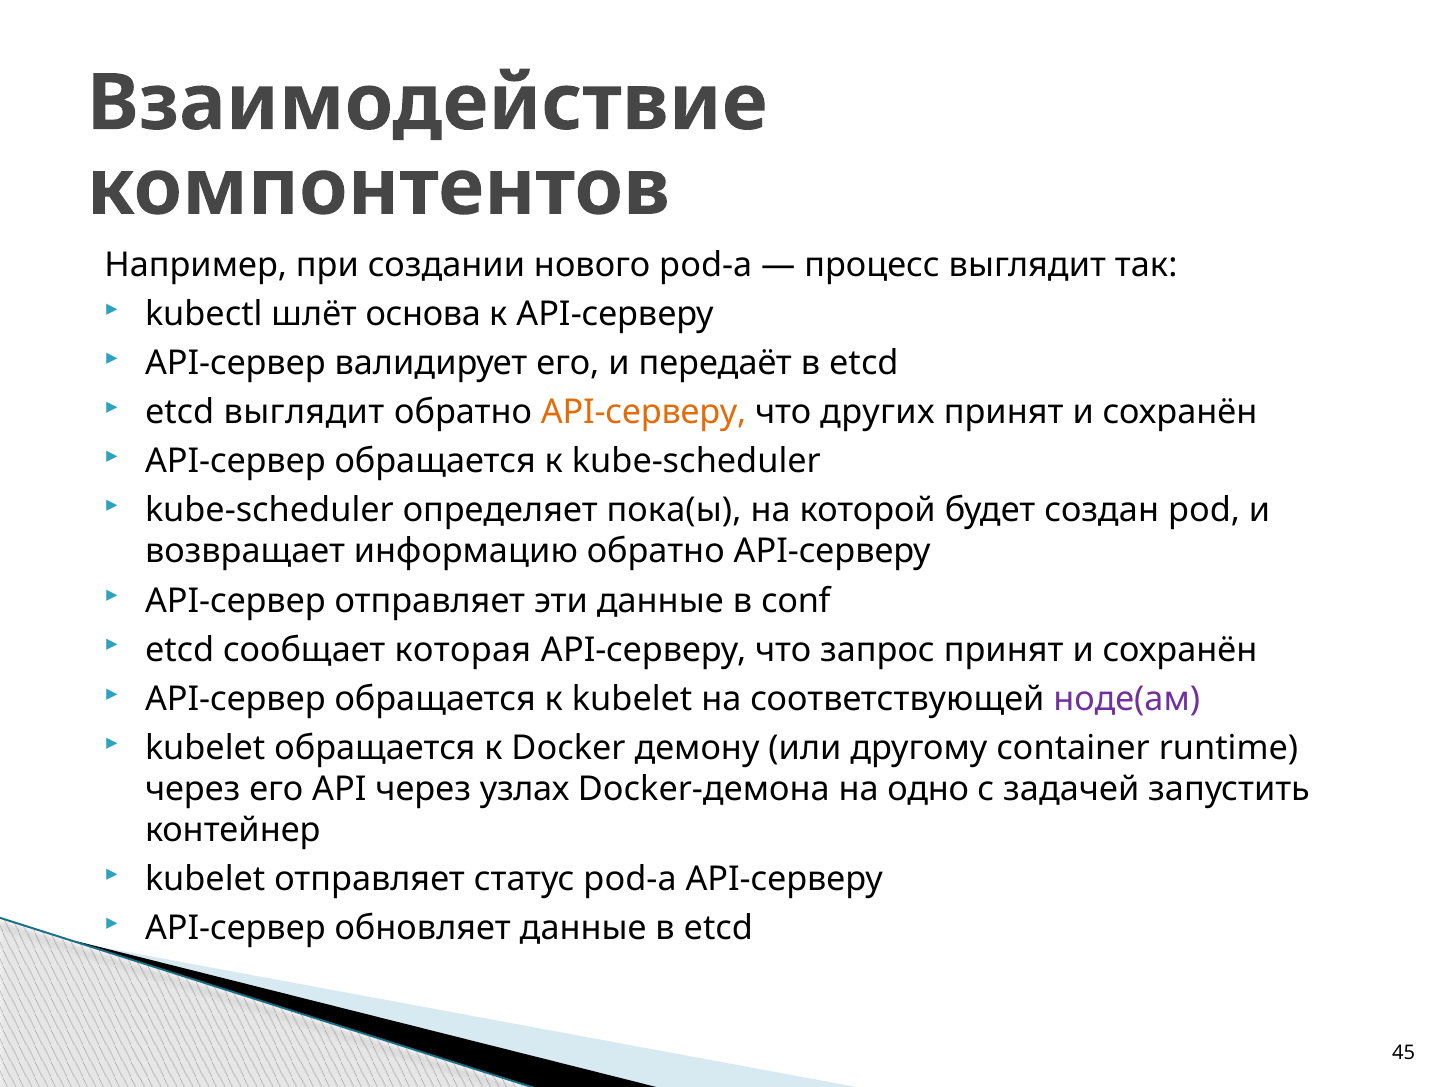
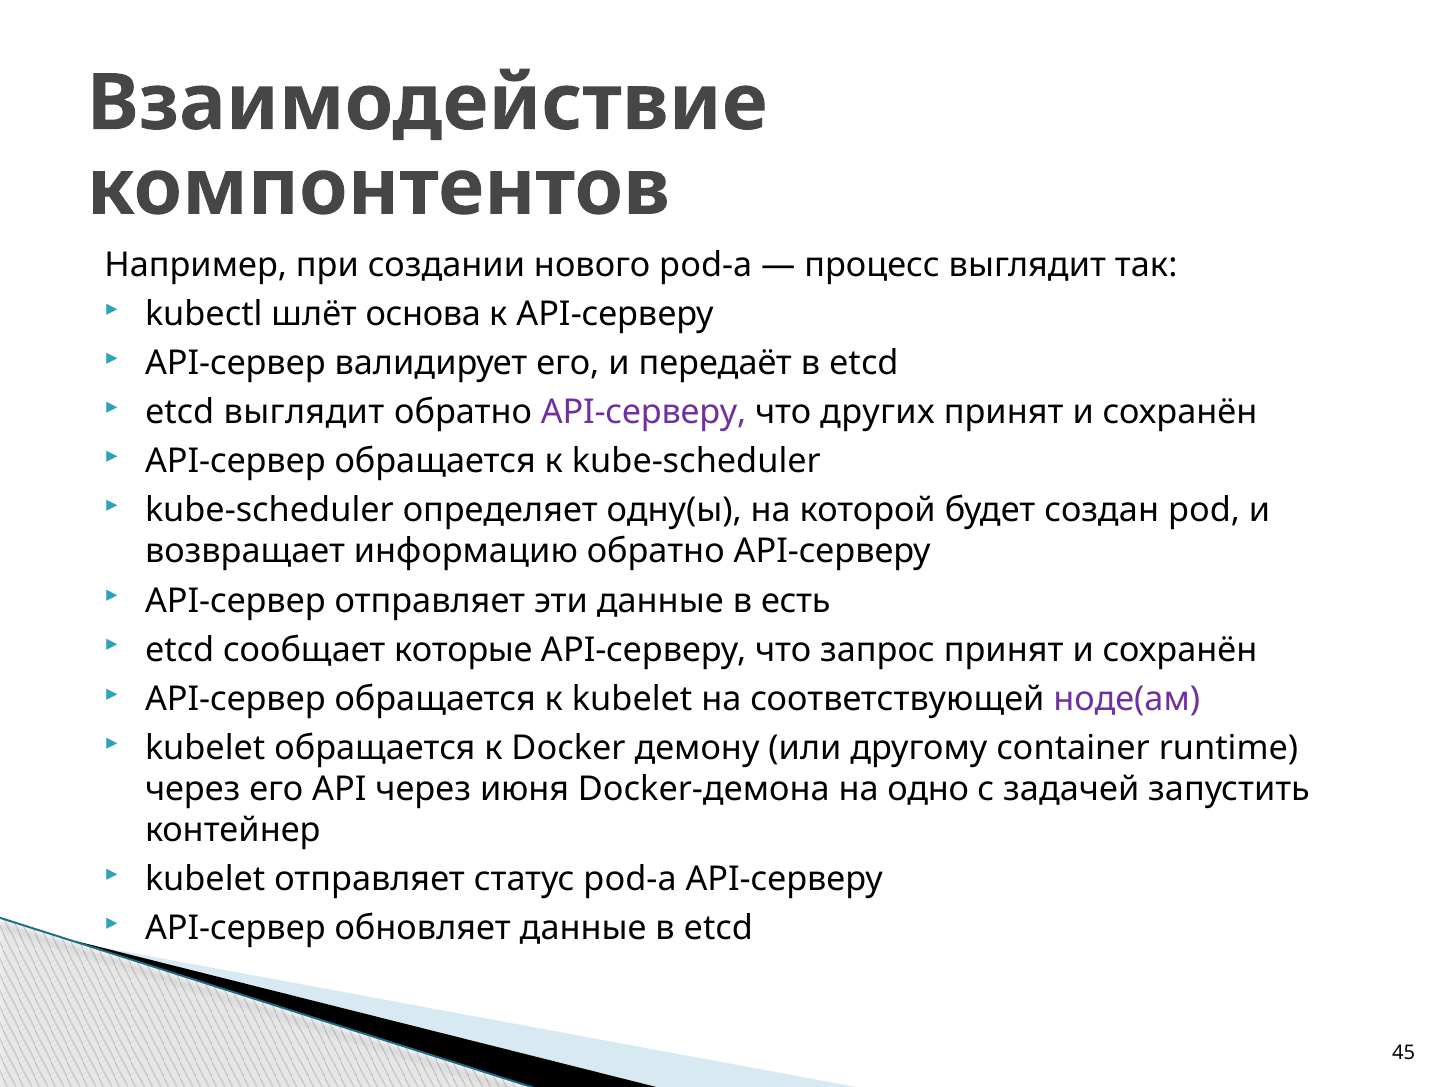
API-серверу at (644, 413) colour: orange -> purple
пока(ы: пока(ы -> одну(ы
conf: conf -> есть
которая: которая -> которые
узлах: узлах -> июня
